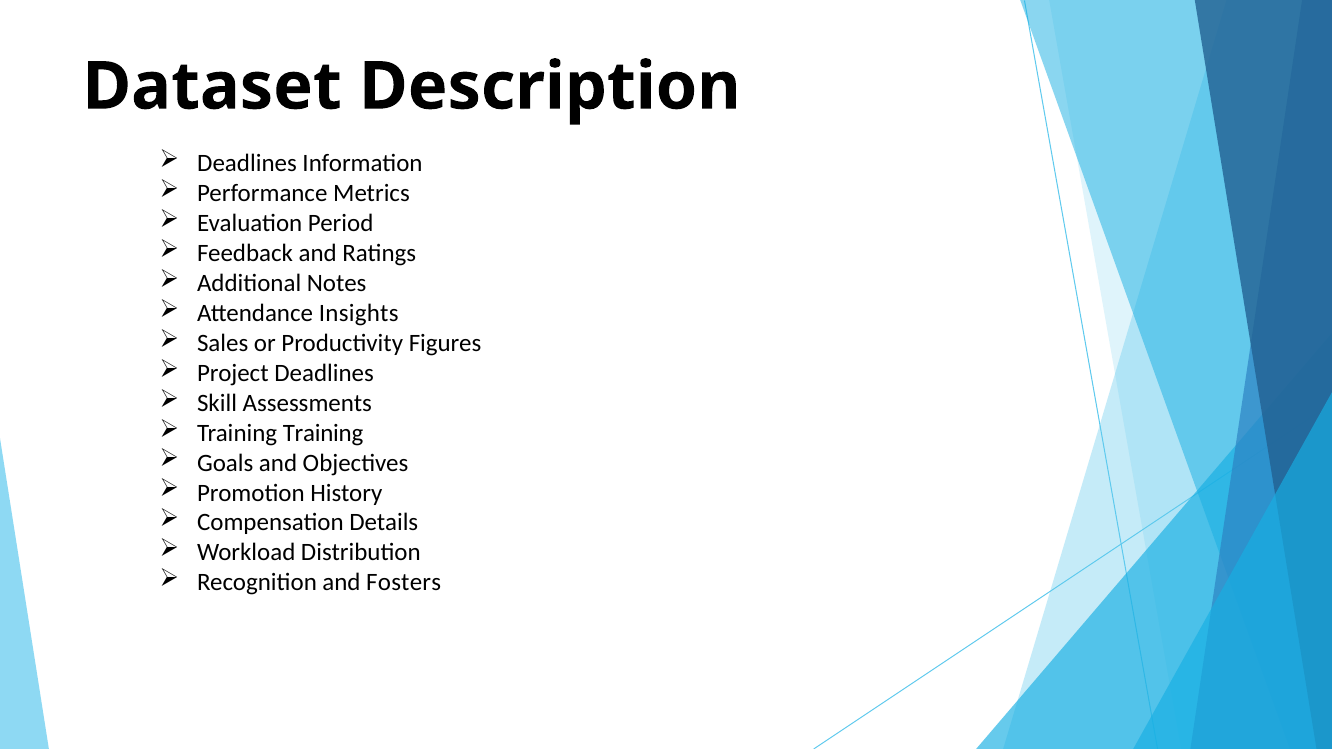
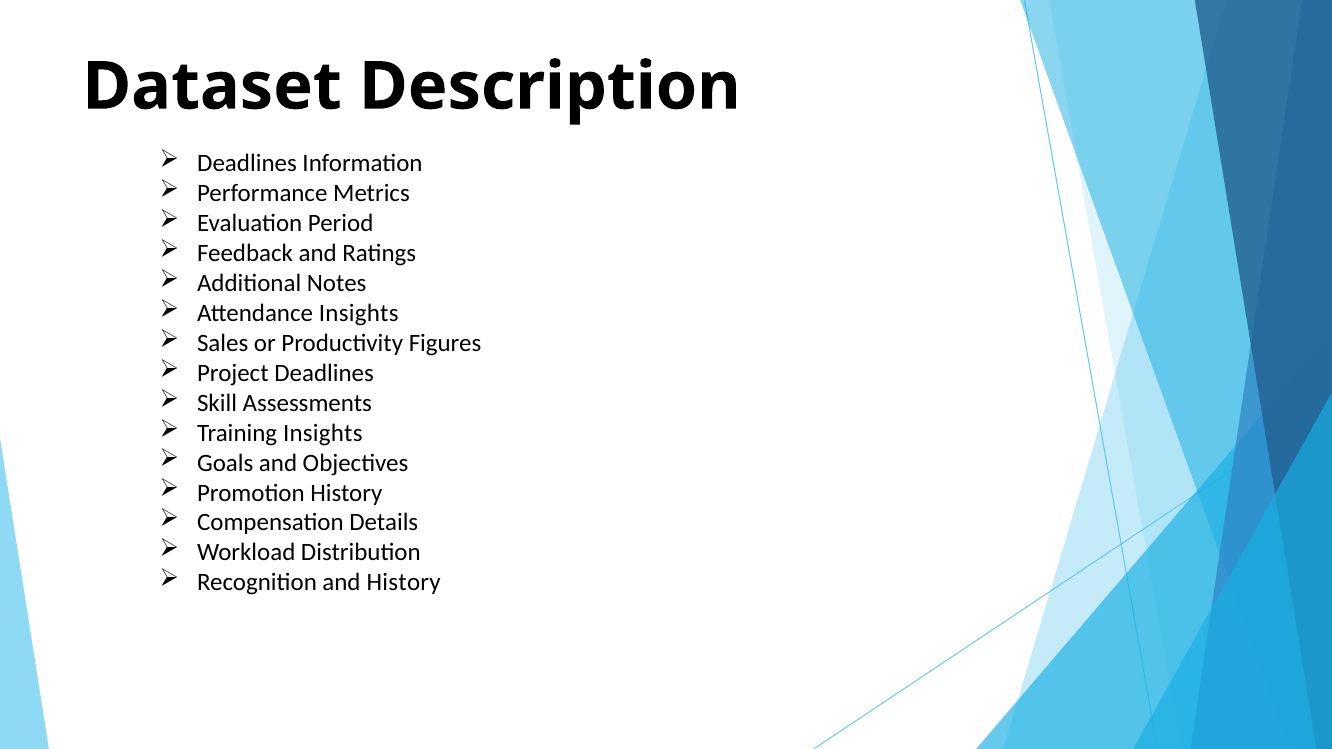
Training Training: Training -> Insights
and Fosters: Fosters -> History
